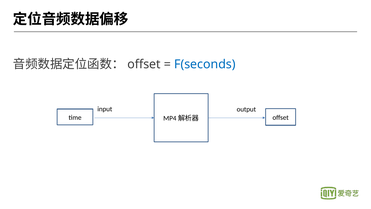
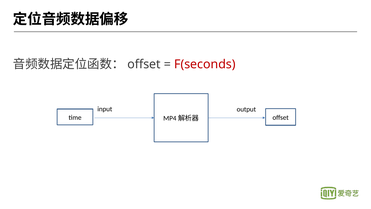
F(seconds colour: blue -> red
